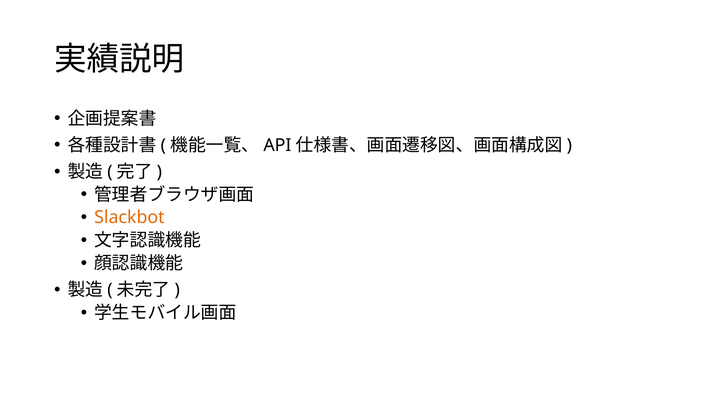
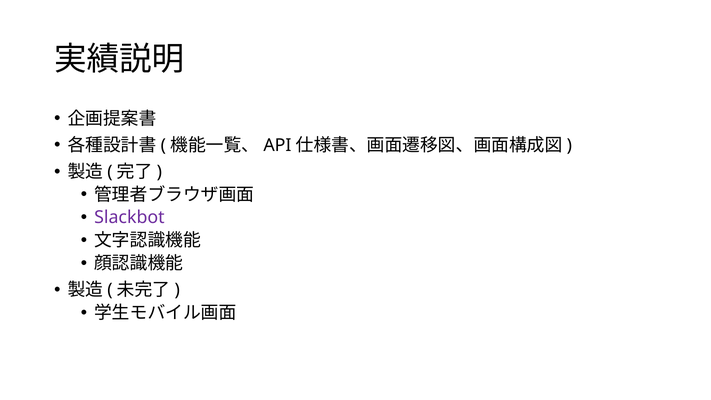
Slackbot colour: orange -> purple
